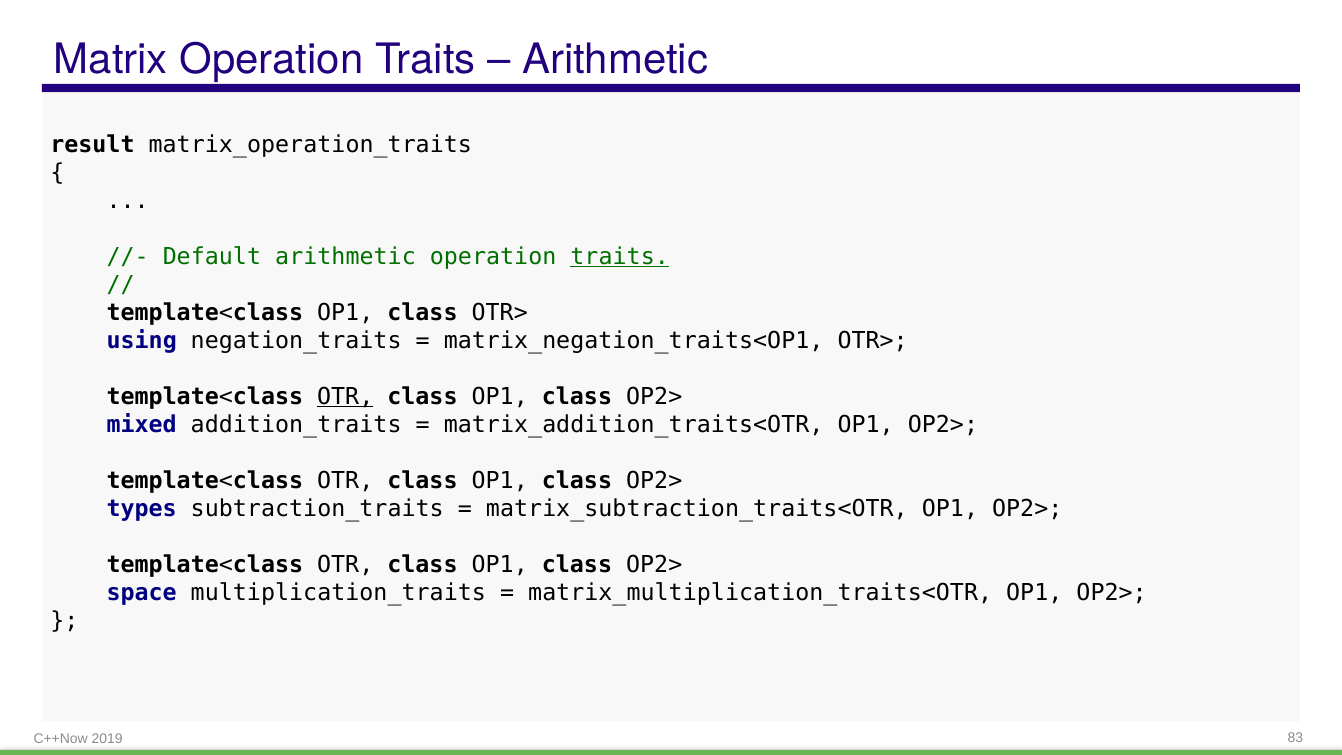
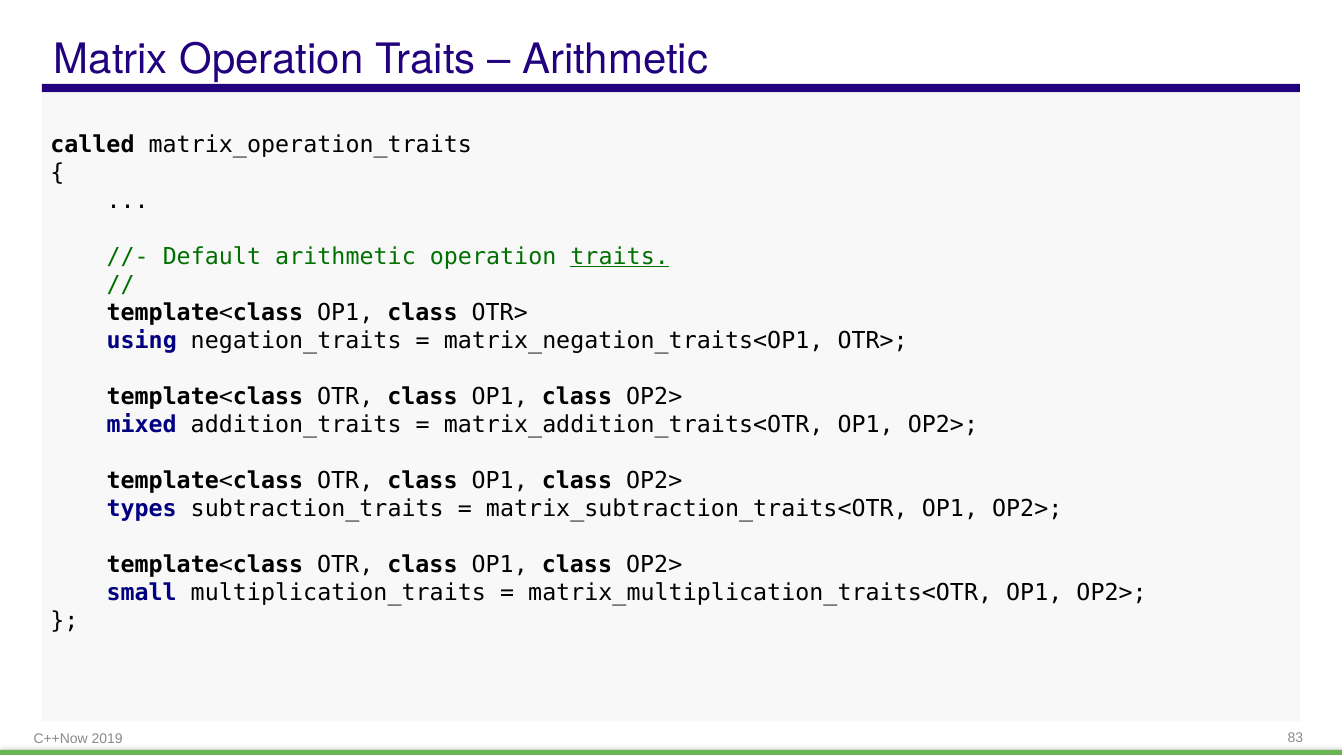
result: result -> called
OTR at (345, 396) underline: present -> none
space: space -> small
